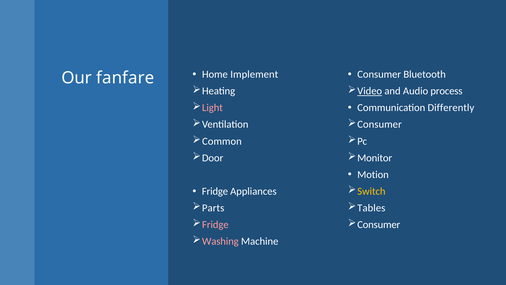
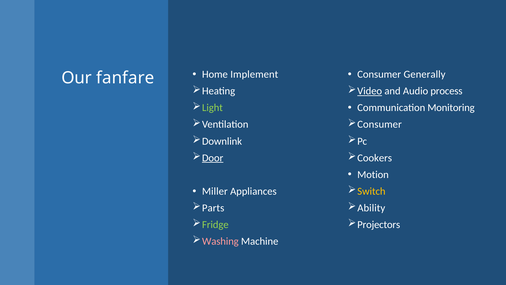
Bluetooth: Bluetooth -> Generally
Light colour: pink -> light green
Differently: Differently -> Monitoring
Common: Common -> Downlink
Door underline: none -> present
Monitor: Monitor -> Cookers
Fridge at (215, 191): Fridge -> Miller
Tables: Tables -> Ability
Fridge at (215, 224) colour: pink -> light green
Consumer at (379, 224): Consumer -> Projectors
